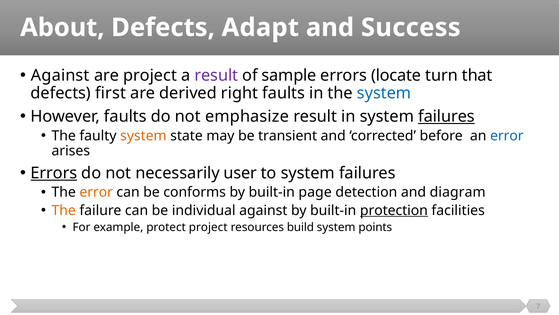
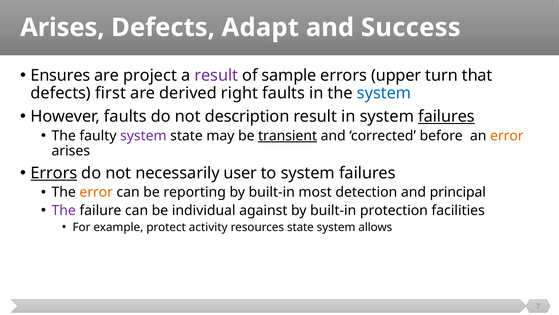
About at (62, 28): About -> Arises
Against at (60, 75): Against -> Ensures
locate: locate -> upper
emphasize: emphasize -> description
system at (143, 136) colour: orange -> purple
transient underline: none -> present
error at (507, 136) colour: blue -> orange
conforms: conforms -> reporting
page: page -> most
diagram: diagram -> principal
The at (64, 210) colour: orange -> purple
protection underline: present -> none
protect project: project -> activity
resources build: build -> state
points: points -> allows
